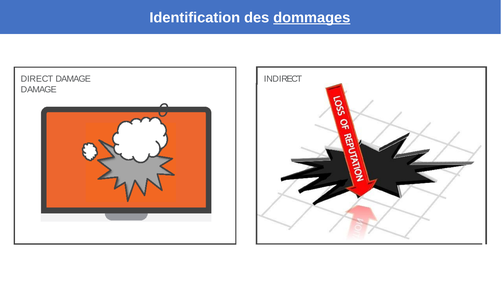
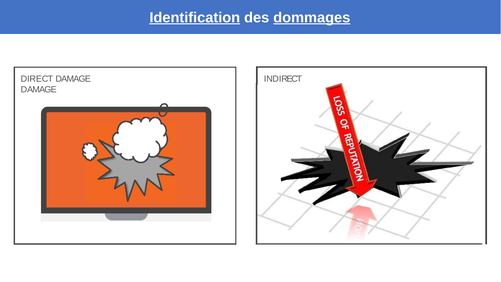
Identification underline: none -> present
